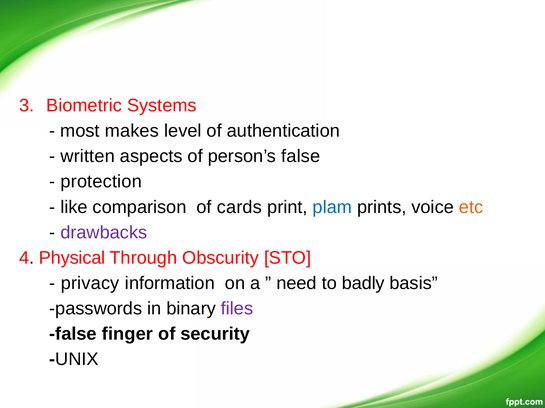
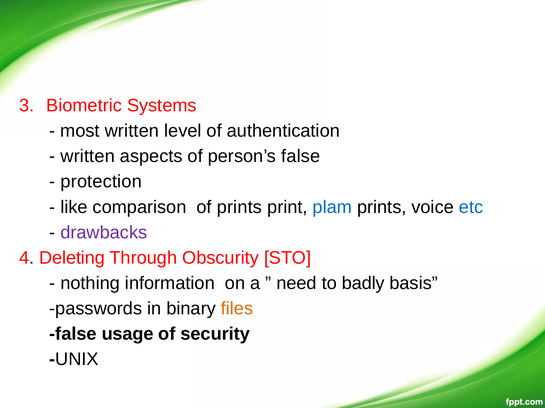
most makes: makes -> written
of cards: cards -> prints
etc colour: orange -> blue
Physical: Physical -> Deleting
privacy: privacy -> nothing
files colour: purple -> orange
finger: finger -> usage
